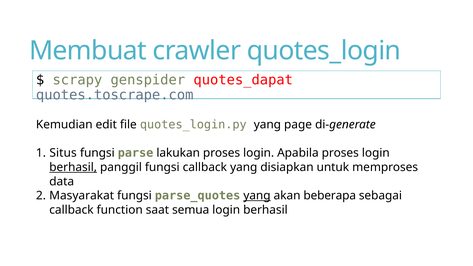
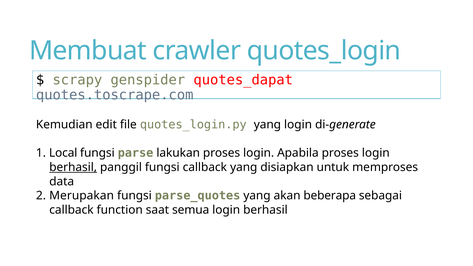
yang page: page -> login
Situs: Situs -> Local
Masyarakat: Masyarakat -> Merupakan
yang at (257, 196) underline: present -> none
